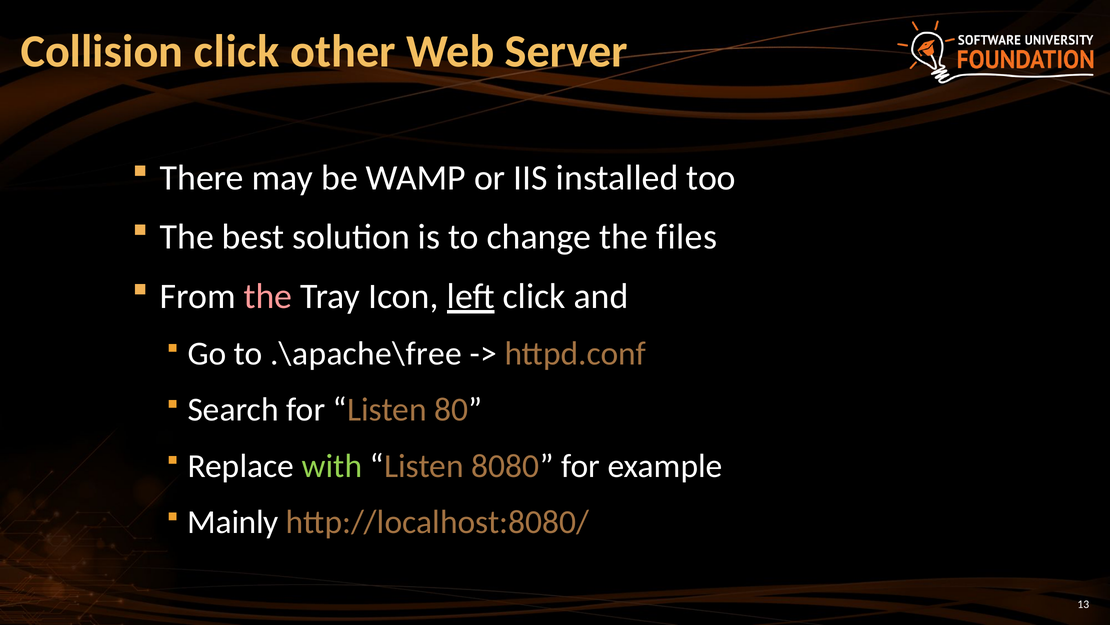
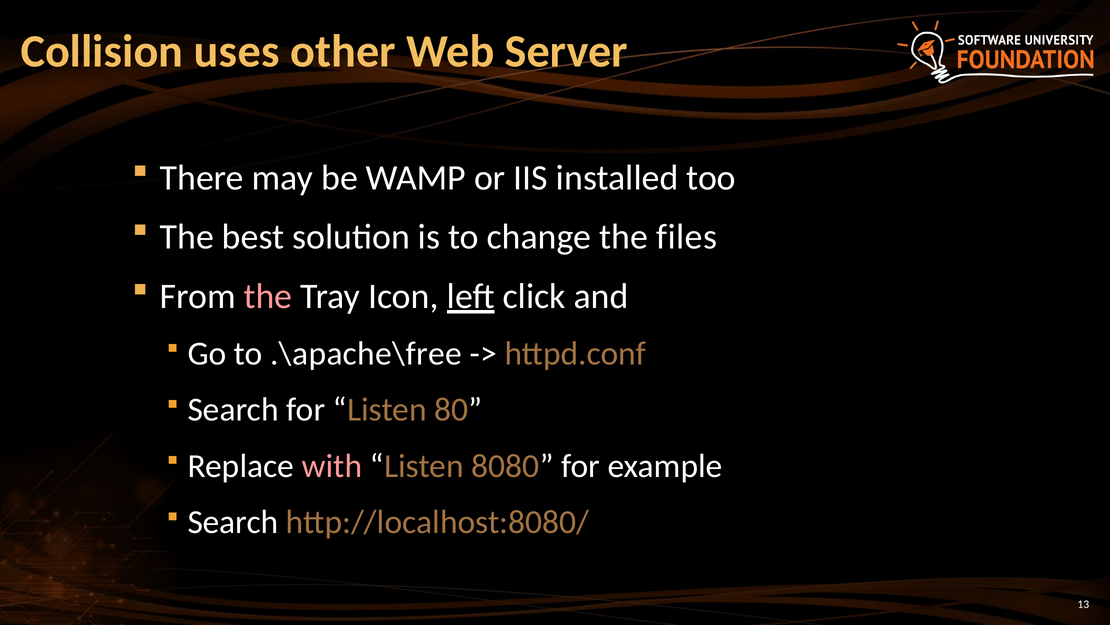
Collision click: click -> uses
with colour: light green -> pink
Mainly at (233, 522): Mainly -> Search
